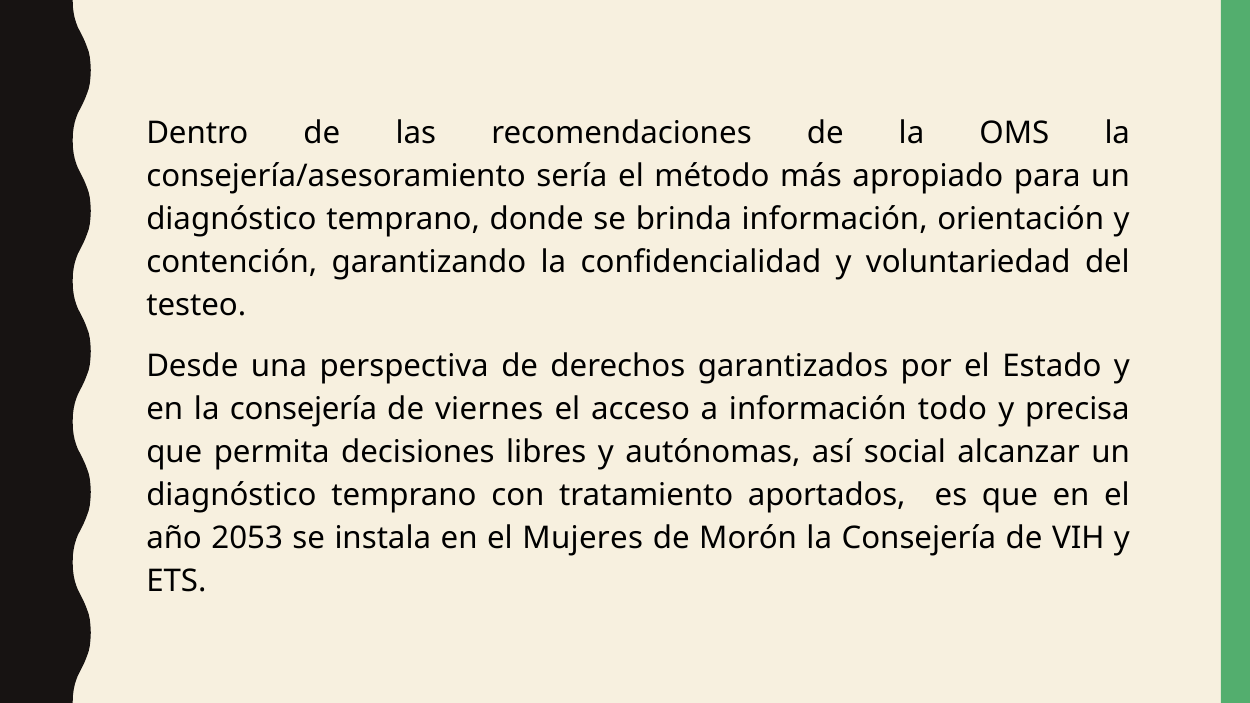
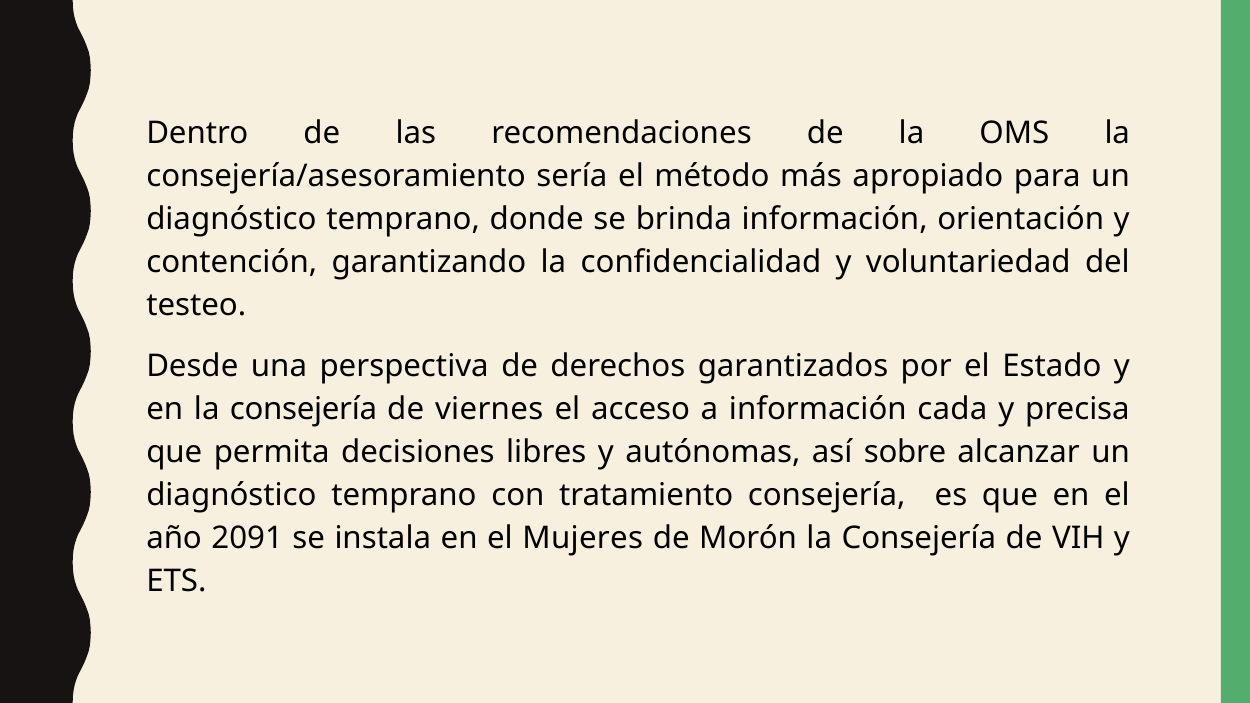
todo: todo -> cada
social: social -> sobre
tratamiento aportados: aportados -> consejería
2053: 2053 -> 2091
